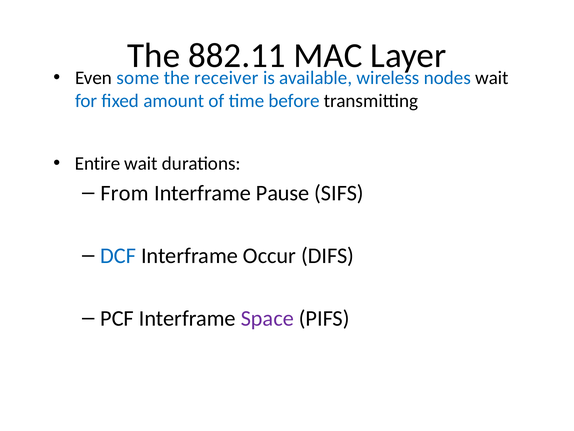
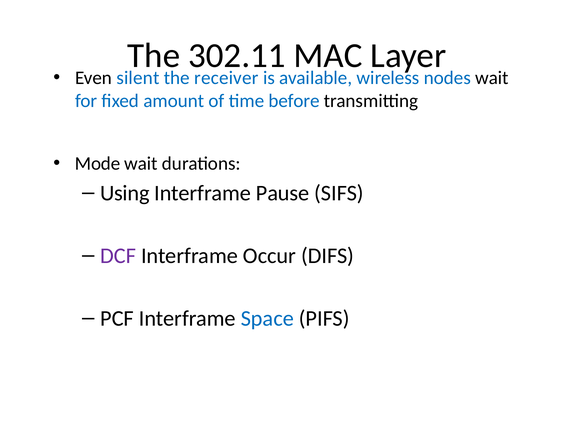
882.11: 882.11 -> 302.11
some: some -> silent
Entire: Entire -> Mode
From: From -> Using
DCF colour: blue -> purple
Space colour: purple -> blue
